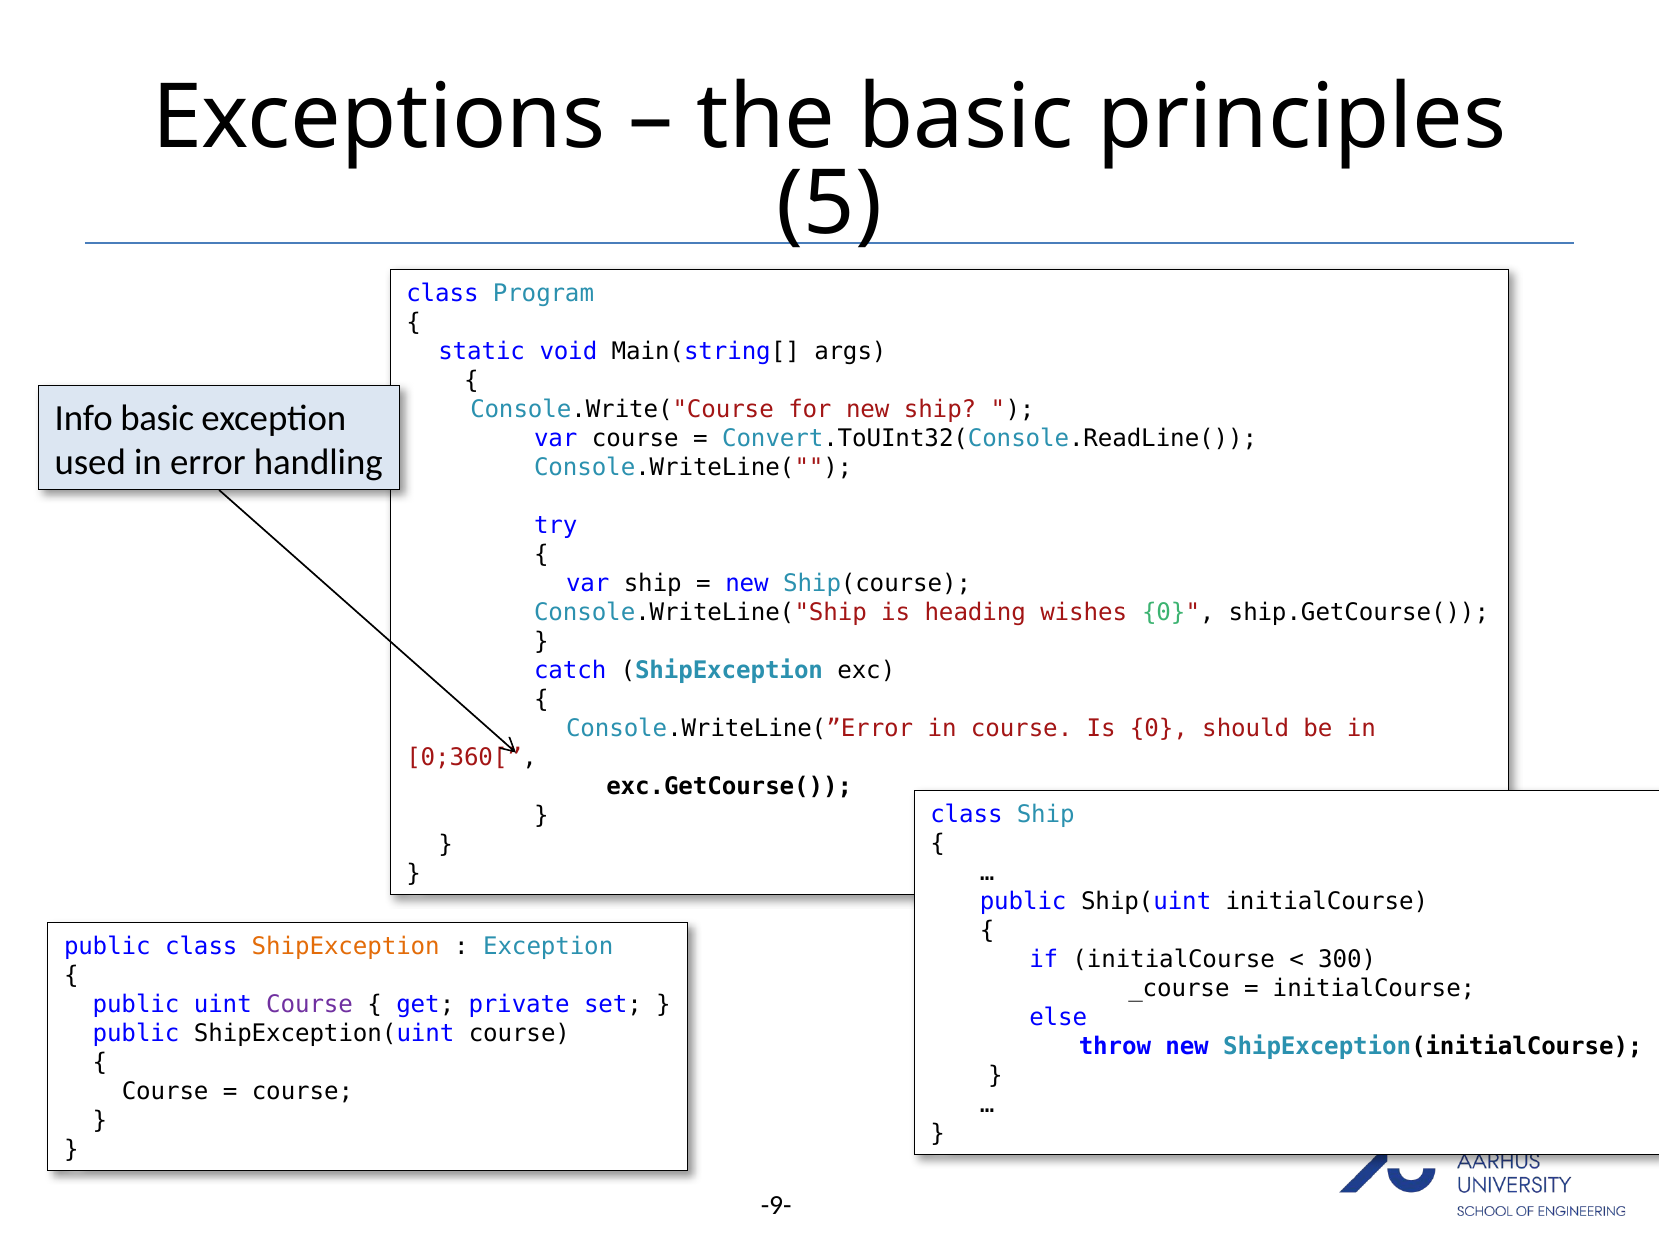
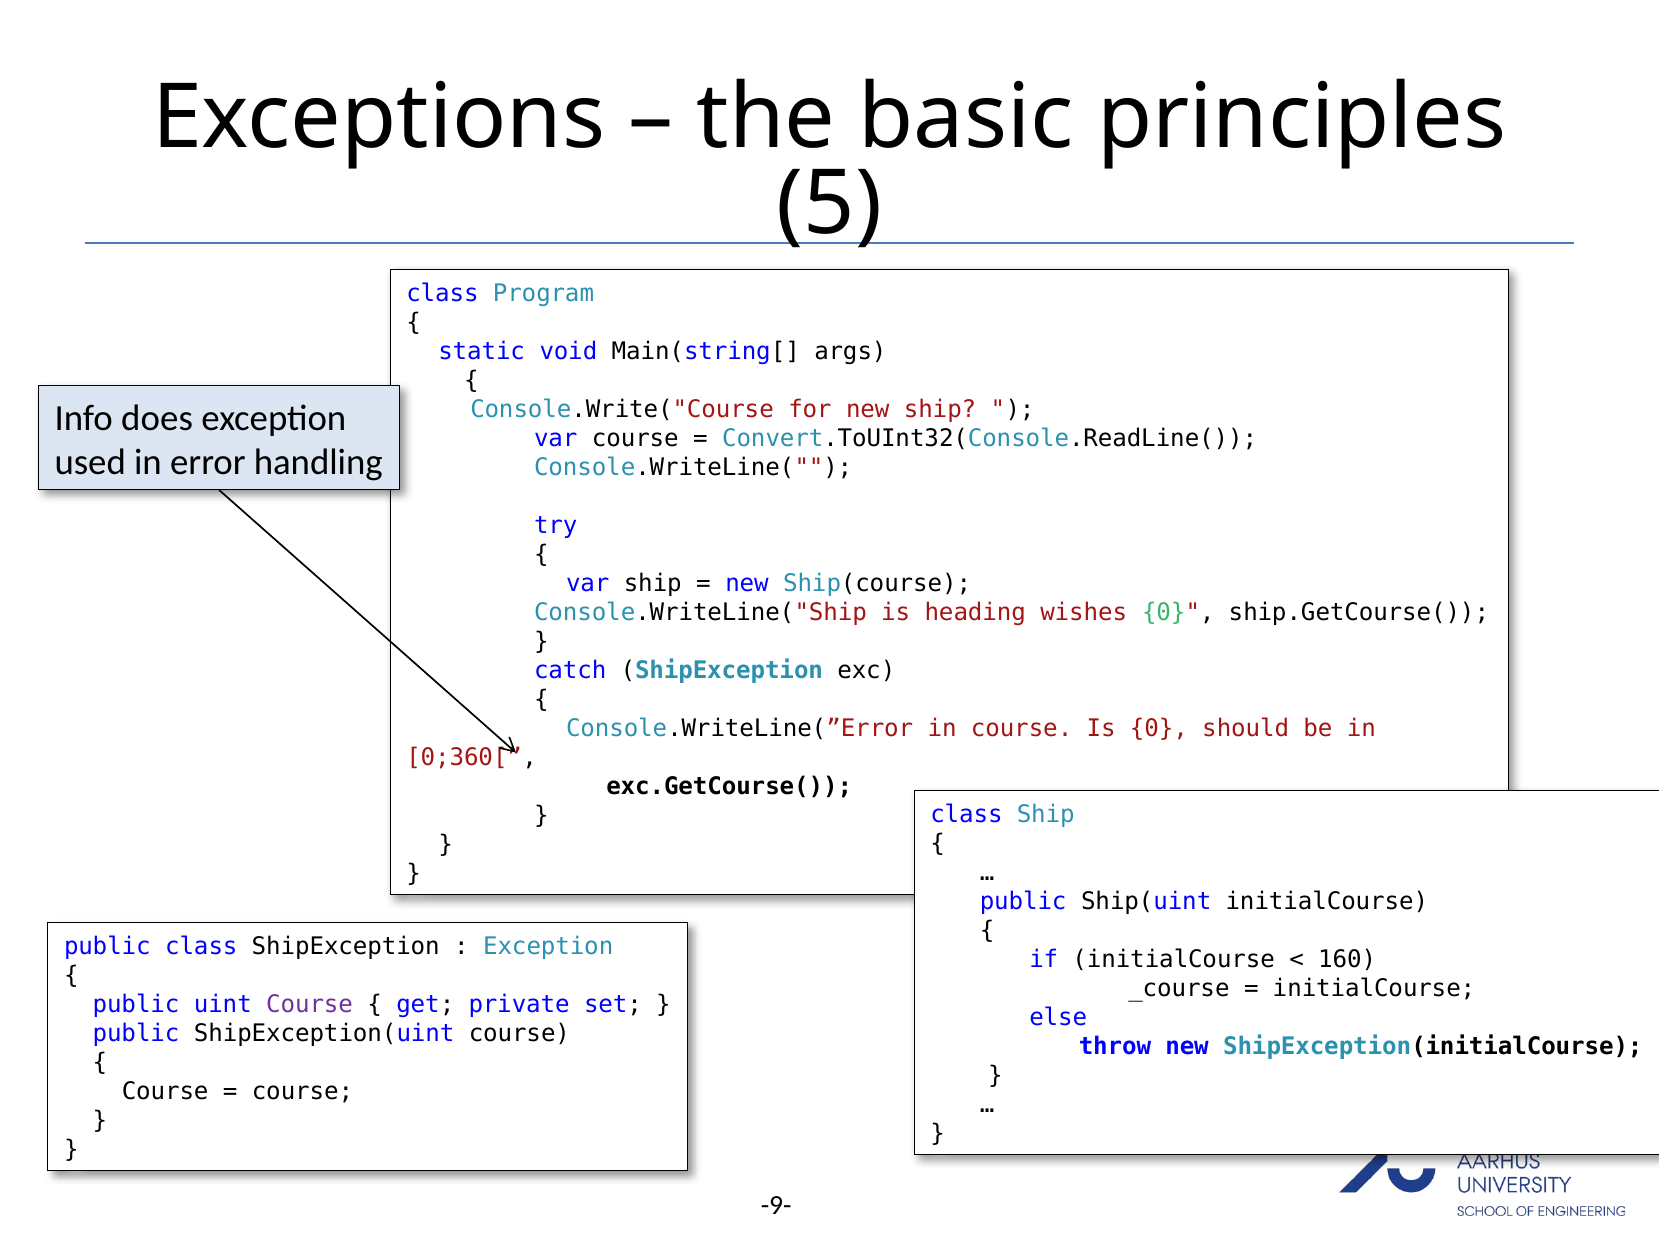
Info basic: basic -> does
ShipException at (346, 947) colour: orange -> black
300: 300 -> 160
